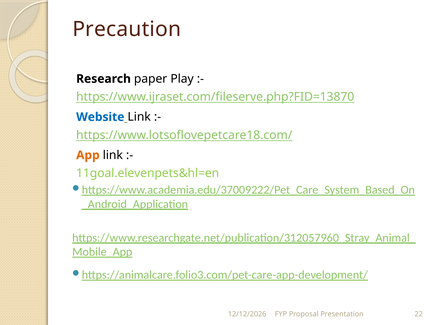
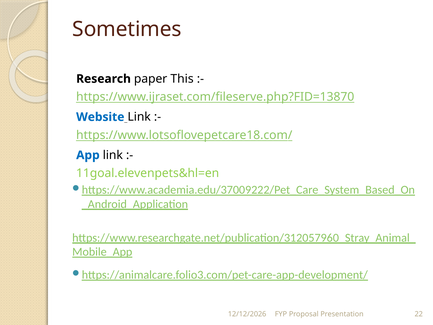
Precaution: Precaution -> Sometimes
Play: Play -> This
App colour: orange -> blue
